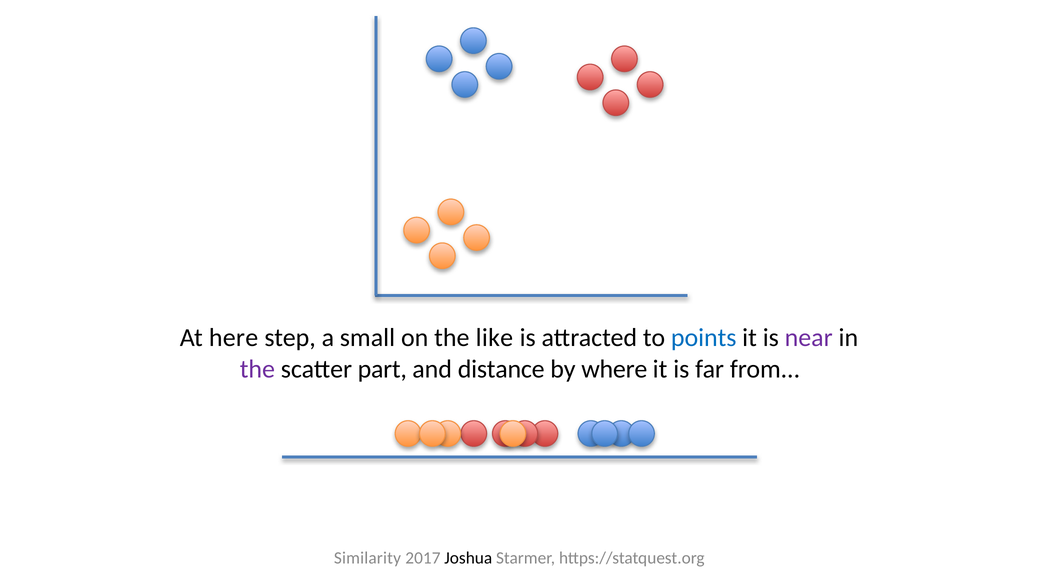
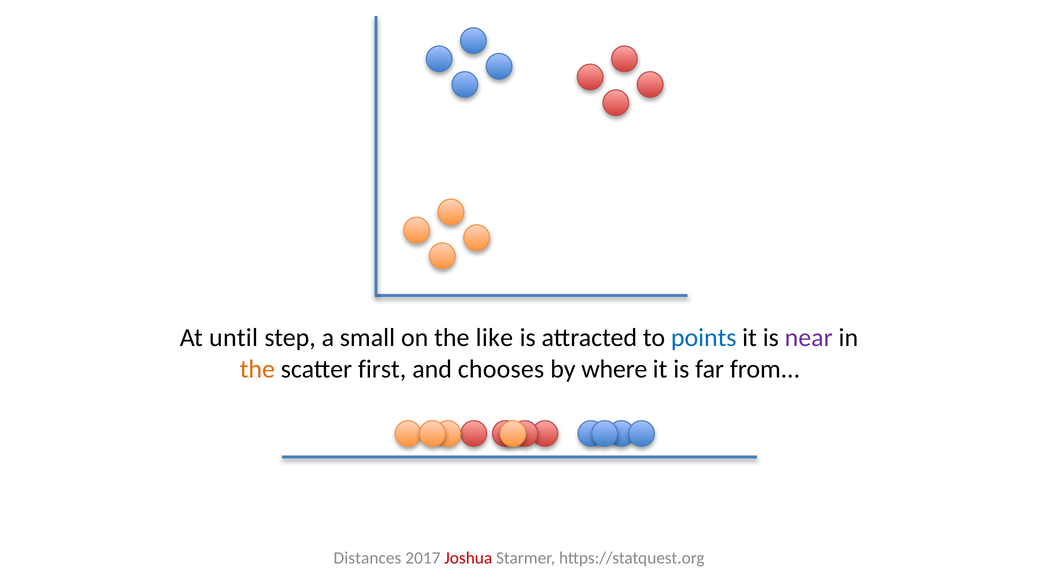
here: here -> until
the at (257, 369) colour: purple -> orange
part: part -> first
distance: distance -> chooses
Similarity: Similarity -> Distances
Joshua colour: black -> red
